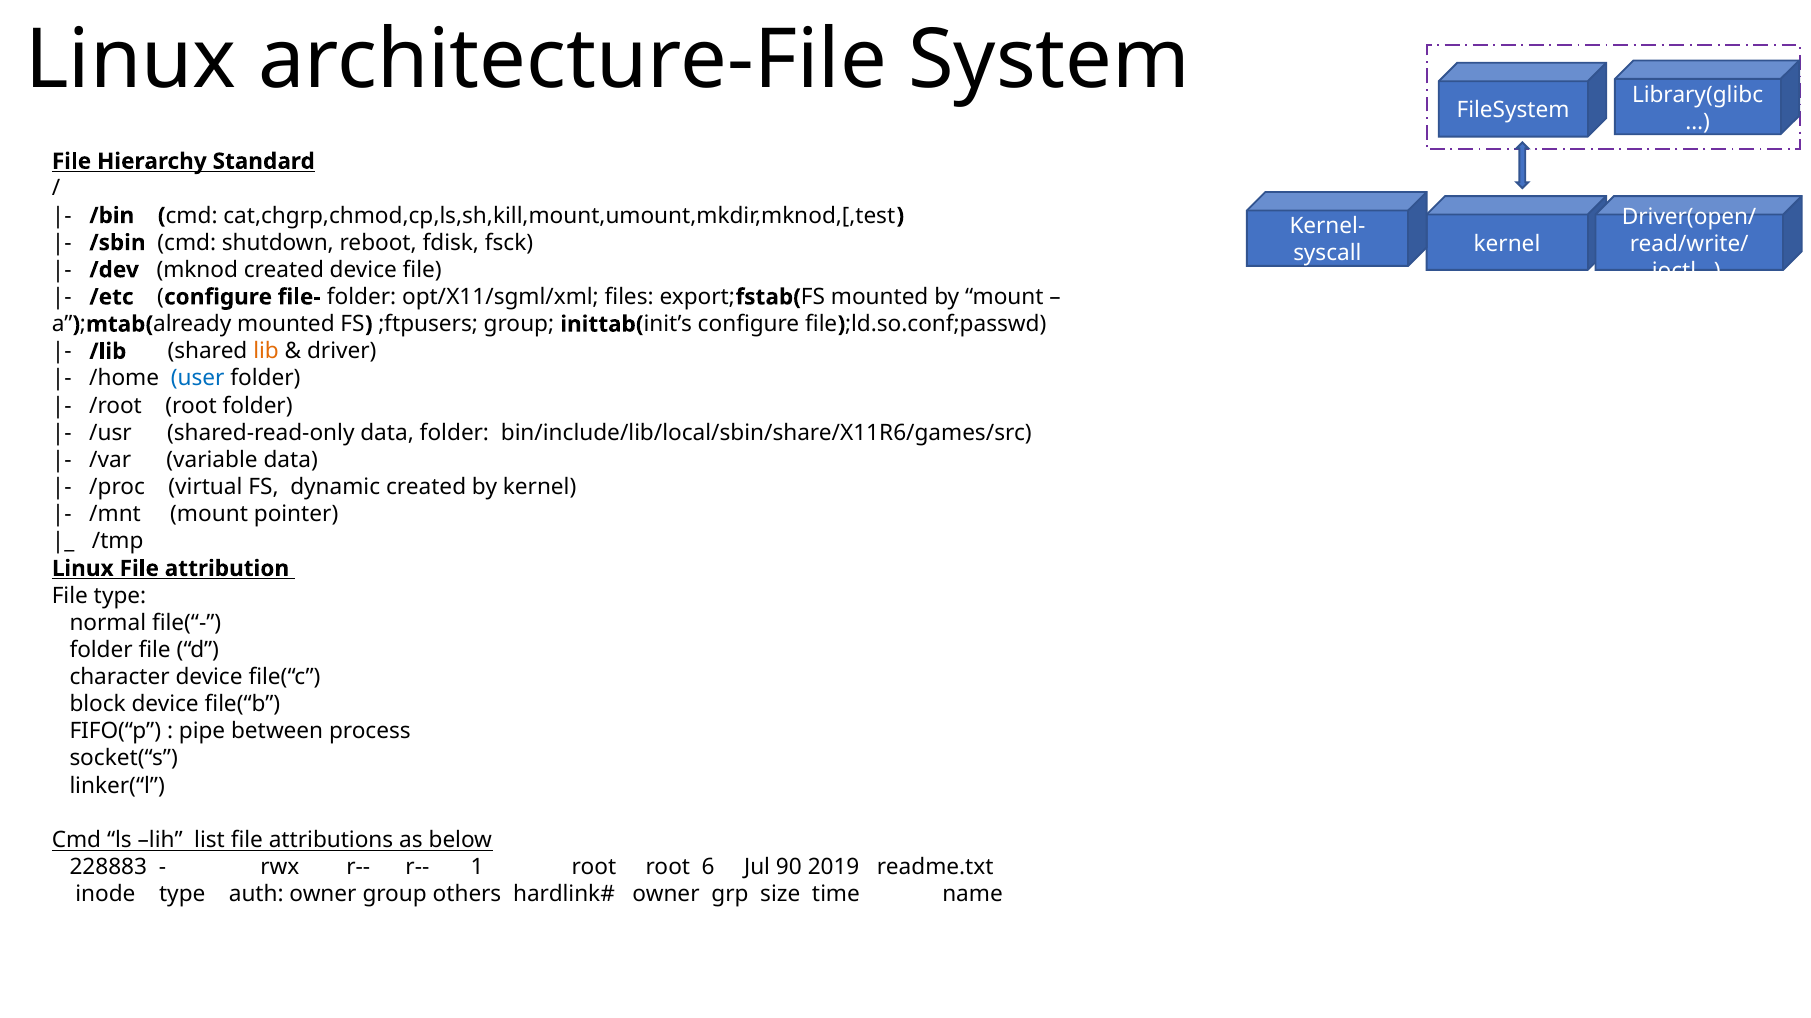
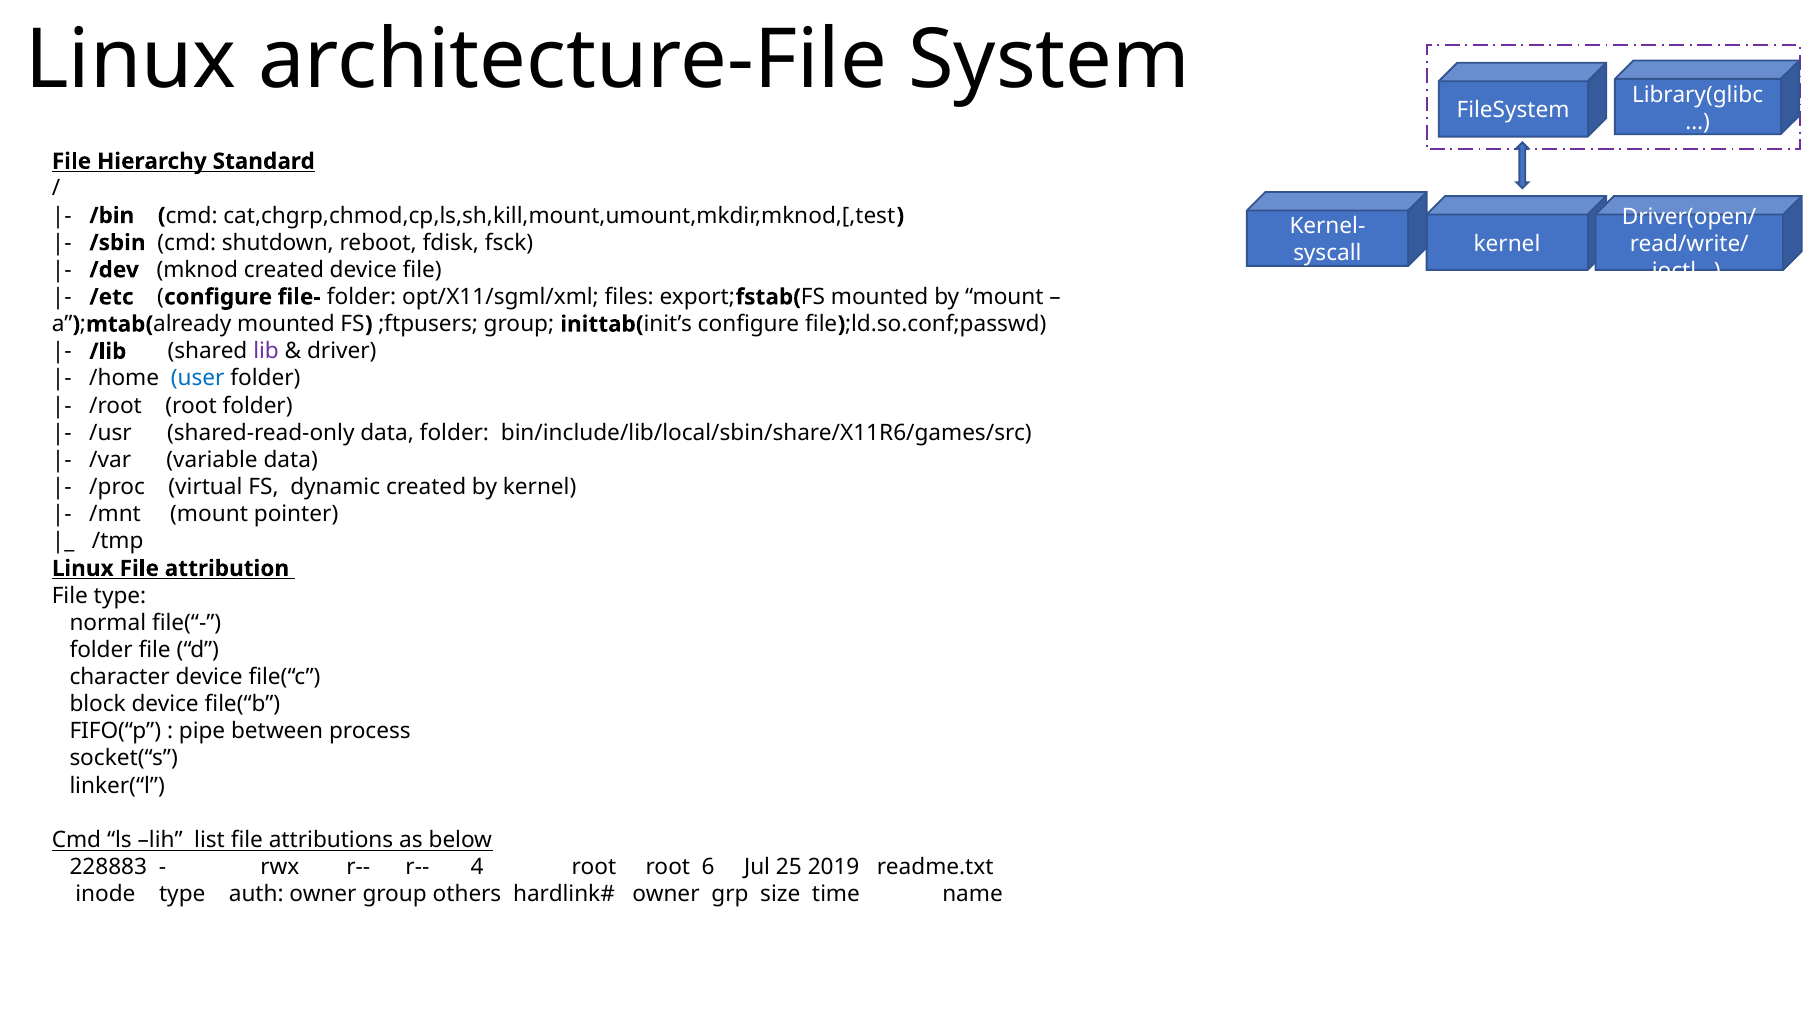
lib colour: orange -> purple
1: 1 -> 4
90: 90 -> 25
